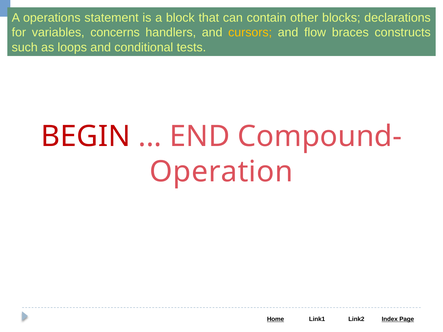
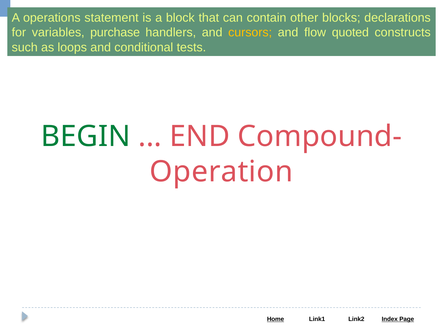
concerns: concerns -> purchase
braces: braces -> quoted
BEGIN colour: red -> green
